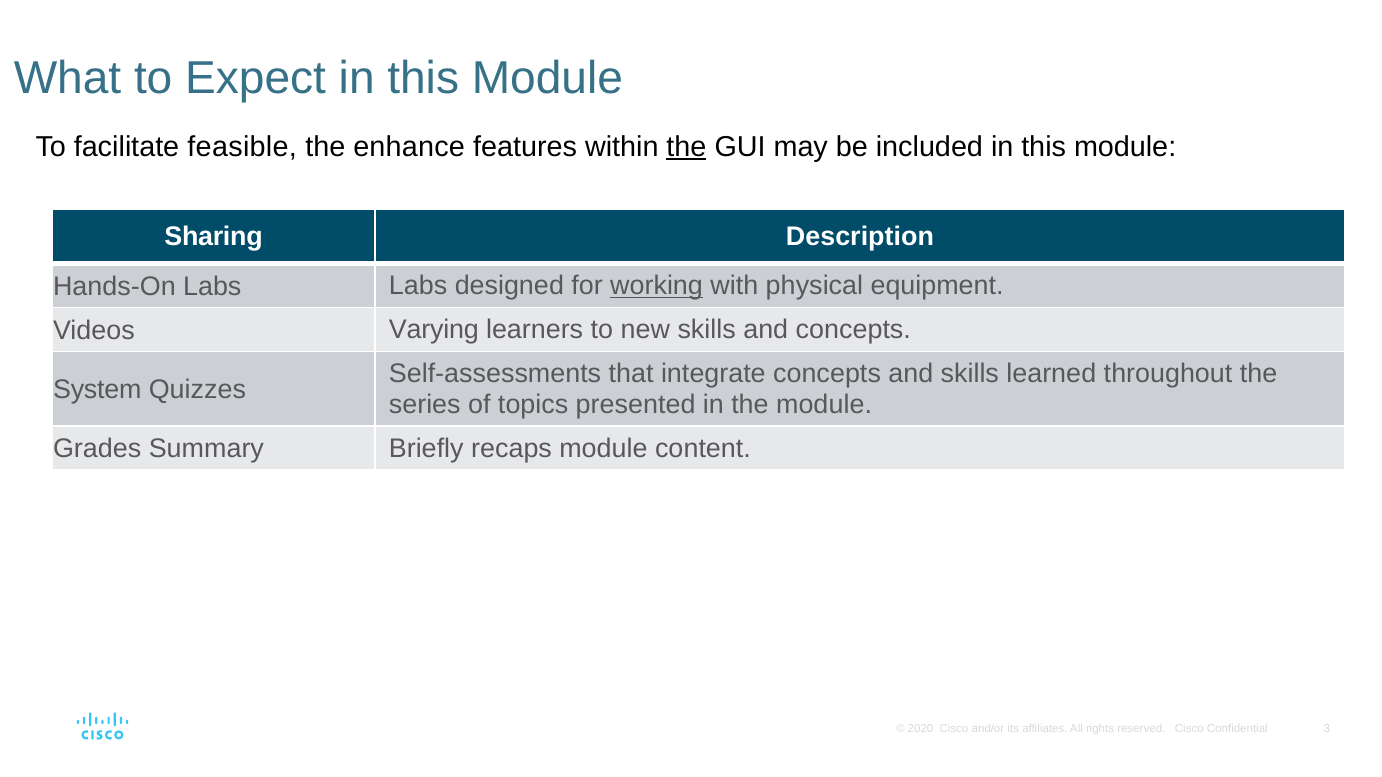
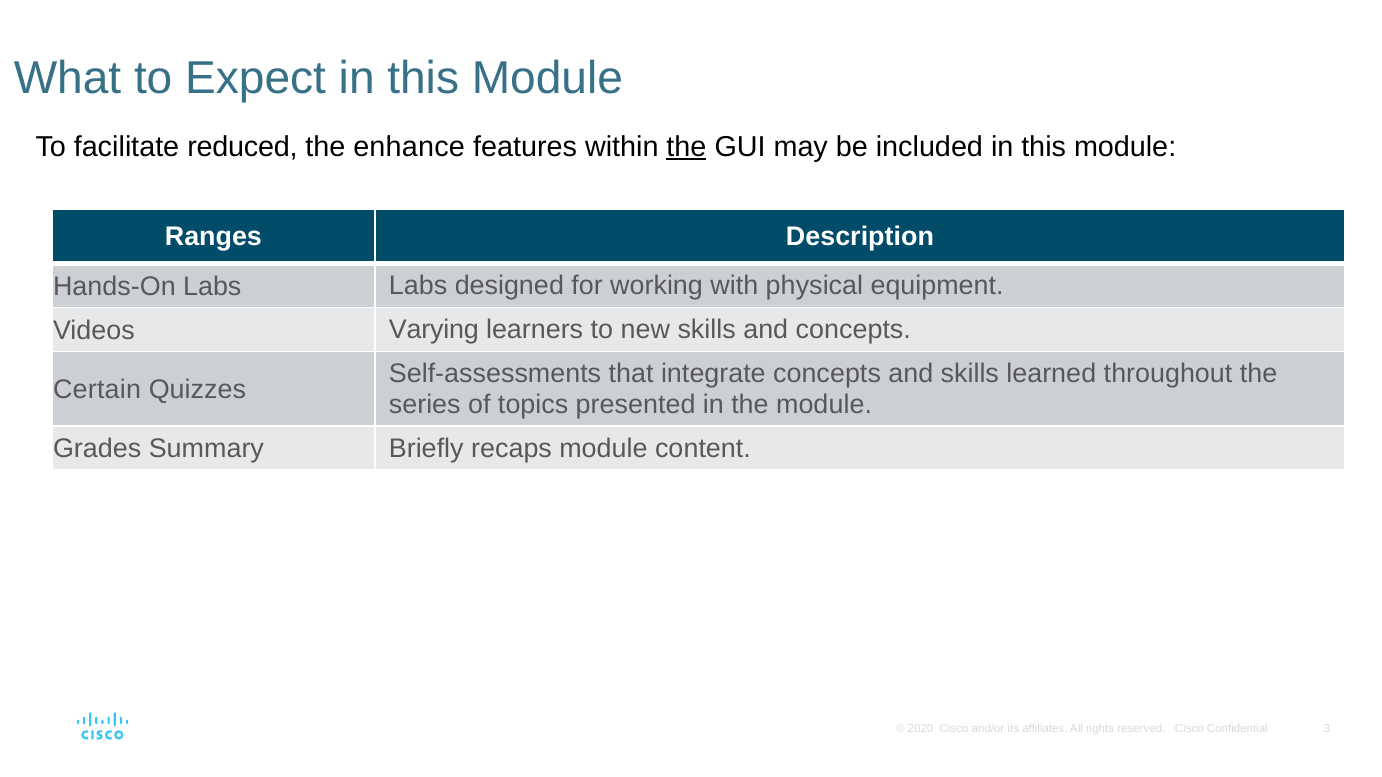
feasible: feasible -> reduced
Sharing: Sharing -> Ranges
working underline: present -> none
System: System -> Certain
